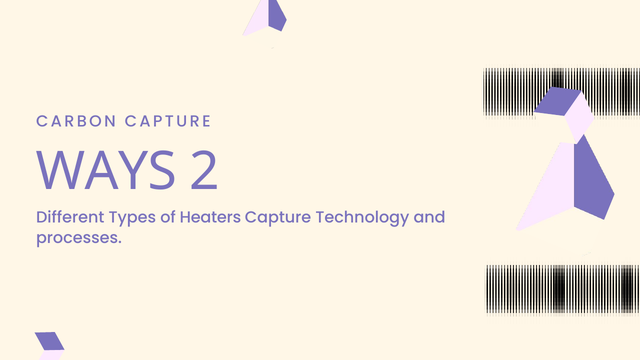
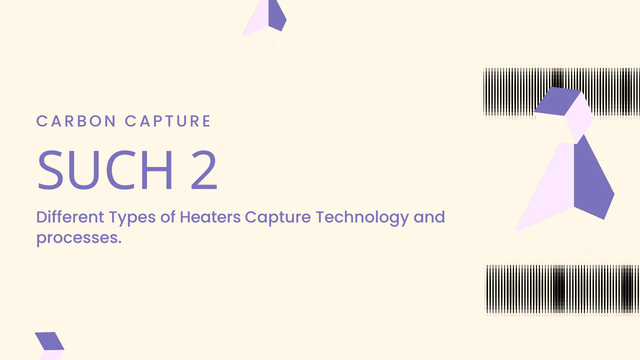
WAYS: WAYS -> SUCH
